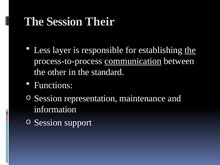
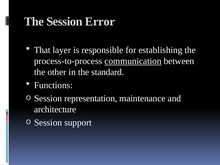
Their: Their -> Error
Less: Less -> That
the at (190, 50) underline: present -> none
information: information -> architecture
